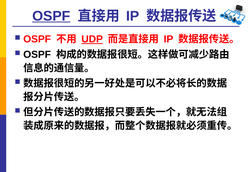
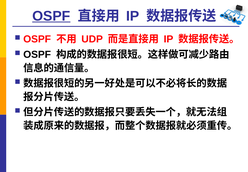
UDP underline: present -> none
